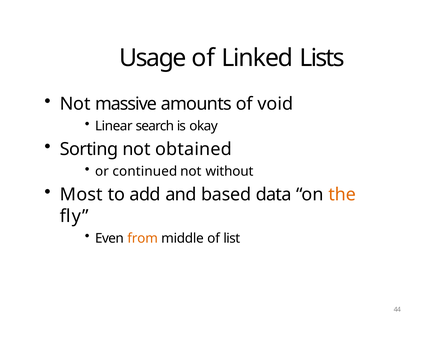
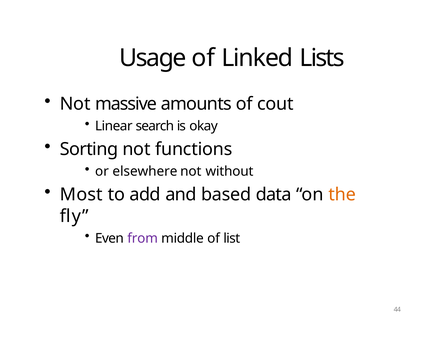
void: void -> cout
obtained: obtained -> functions
continued: continued -> elsewhere
from colour: orange -> purple
